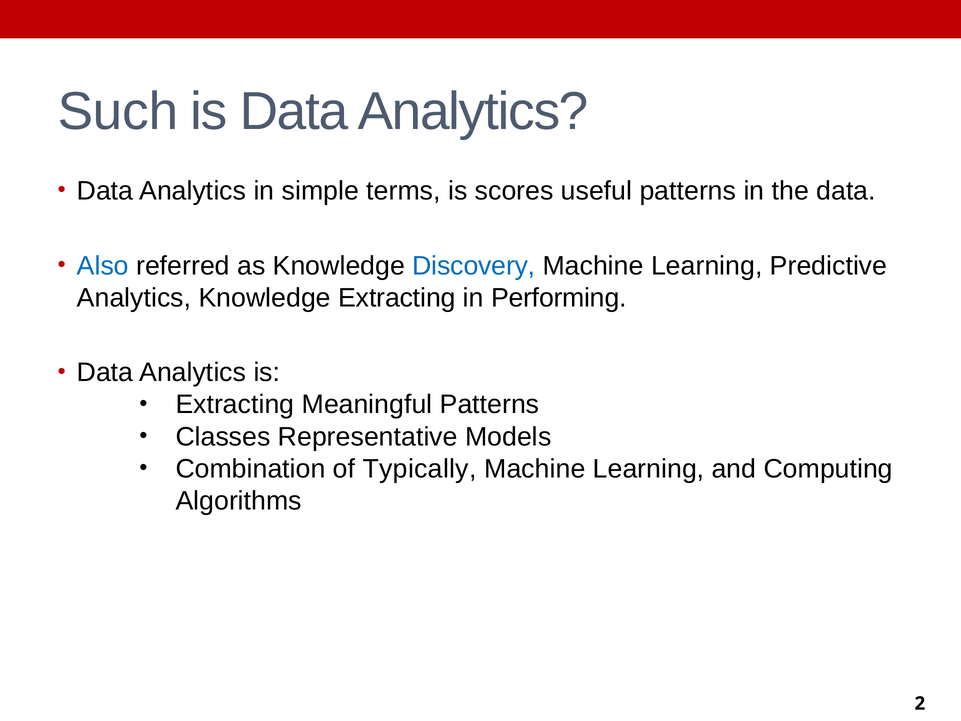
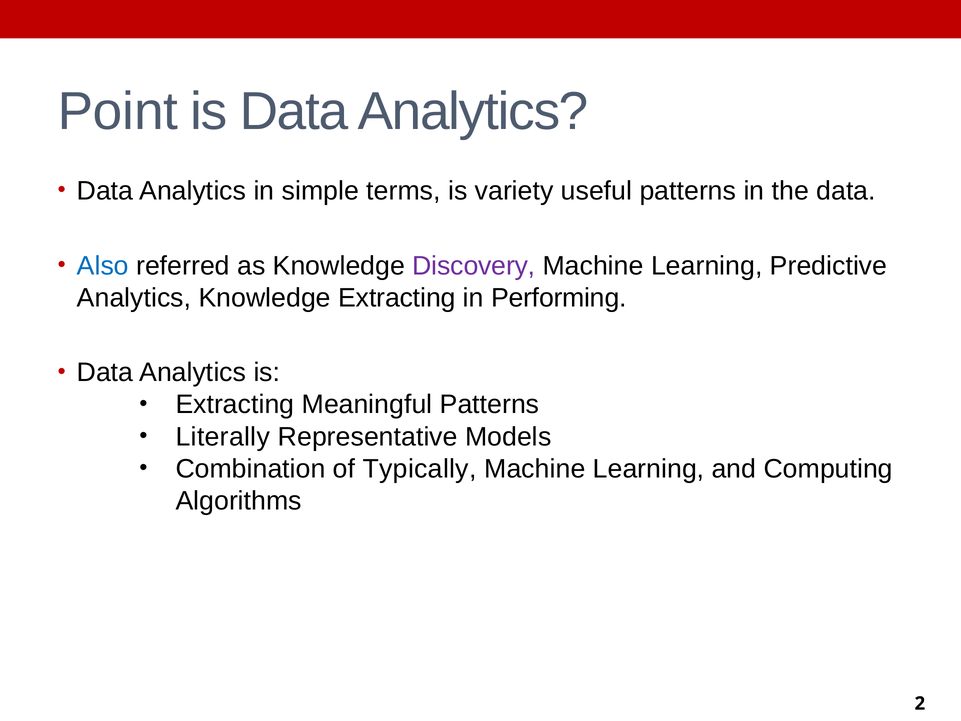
Such: Such -> Point
scores: scores -> variety
Discovery colour: blue -> purple
Classes: Classes -> Literally
